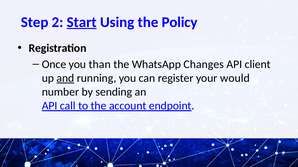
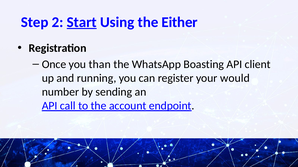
Policy: Policy -> Either
Changes: Changes -> Boasting
and underline: present -> none
